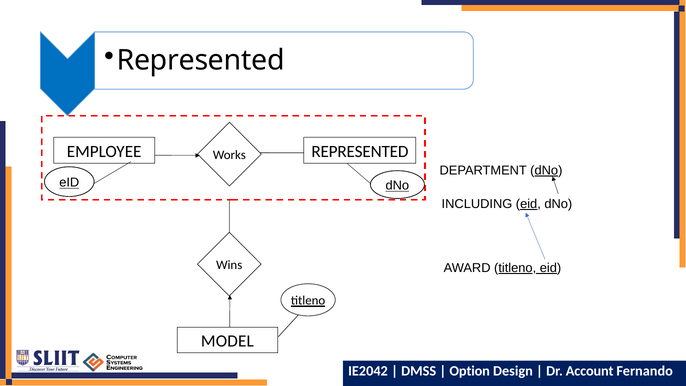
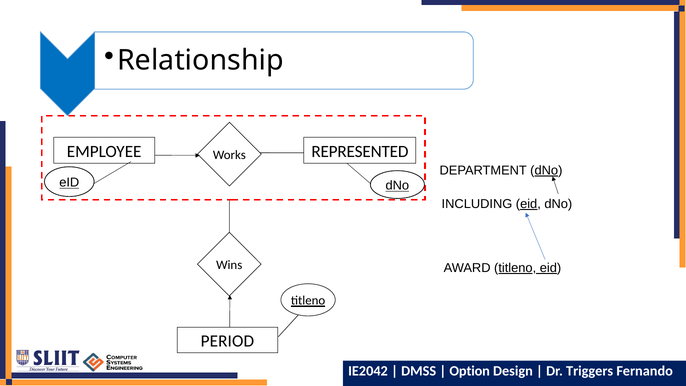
Represented at (201, 60): Represented -> Relationship
MODEL: MODEL -> PERIOD
Account: Account -> Triggers
